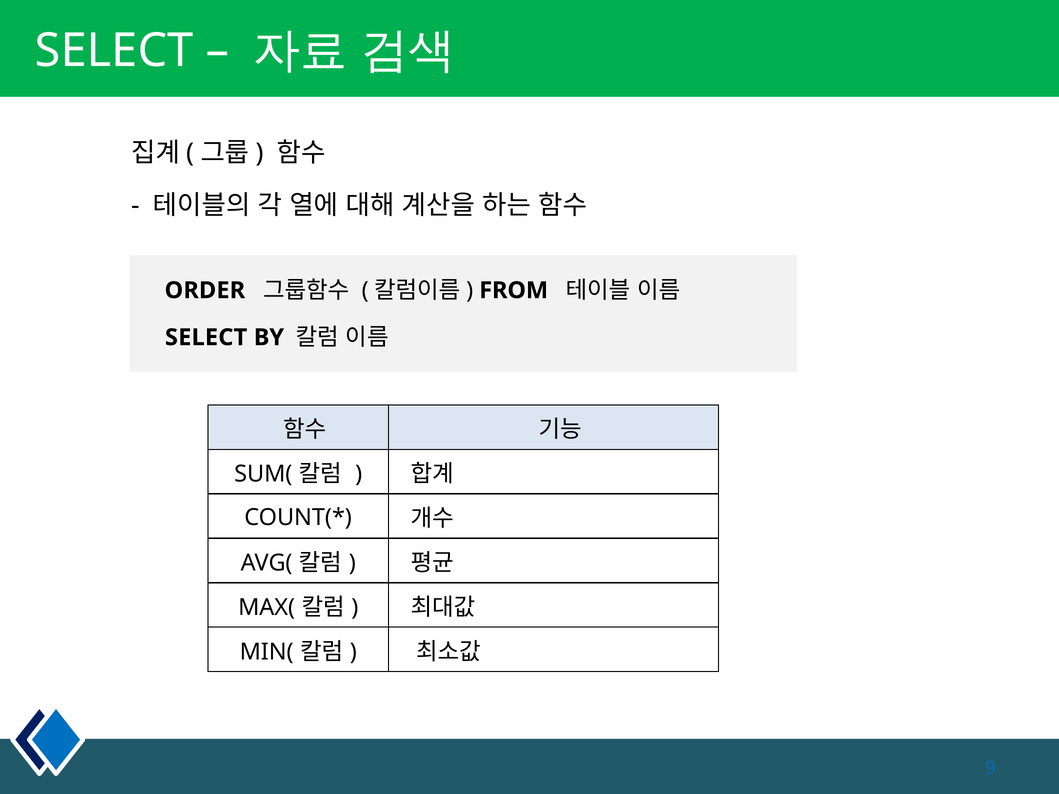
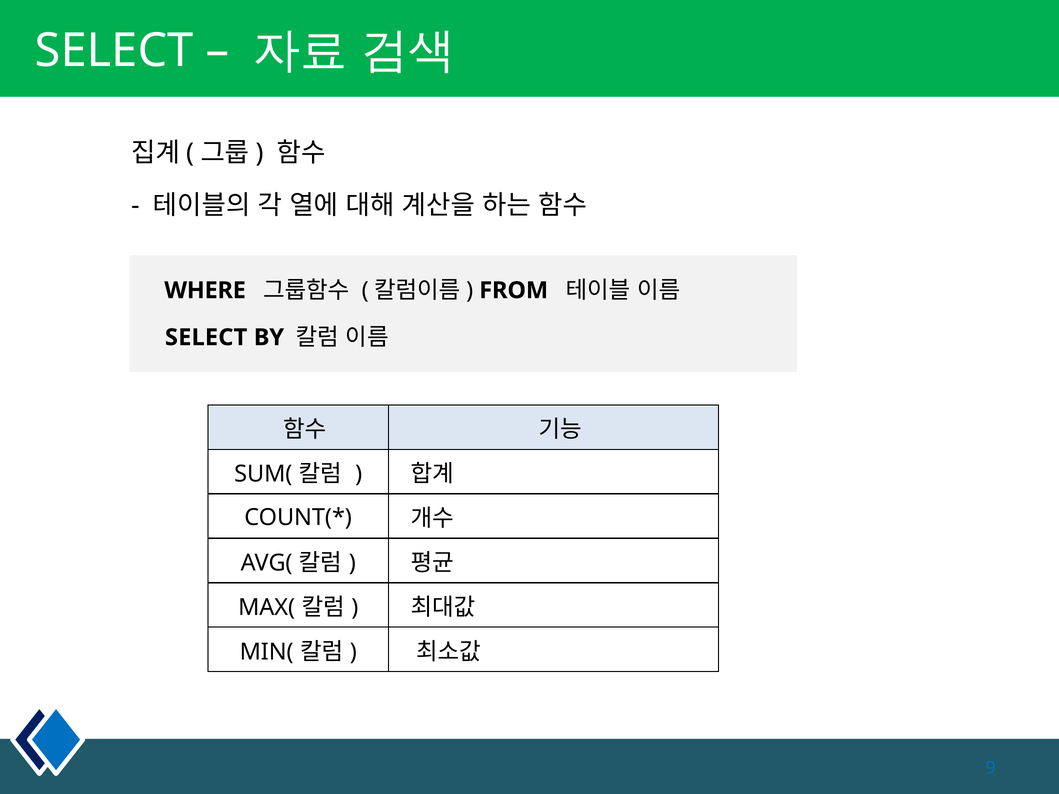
ORDER: ORDER -> WHERE
